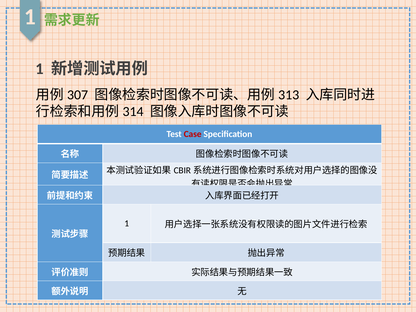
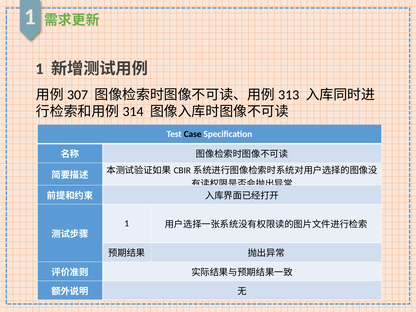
Case colour: red -> black
